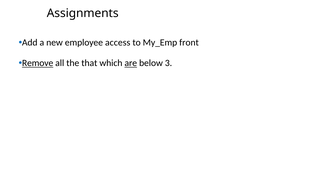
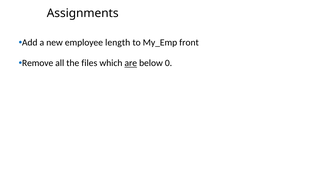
access: access -> length
Remove underline: present -> none
that: that -> files
3: 3 -> 0
